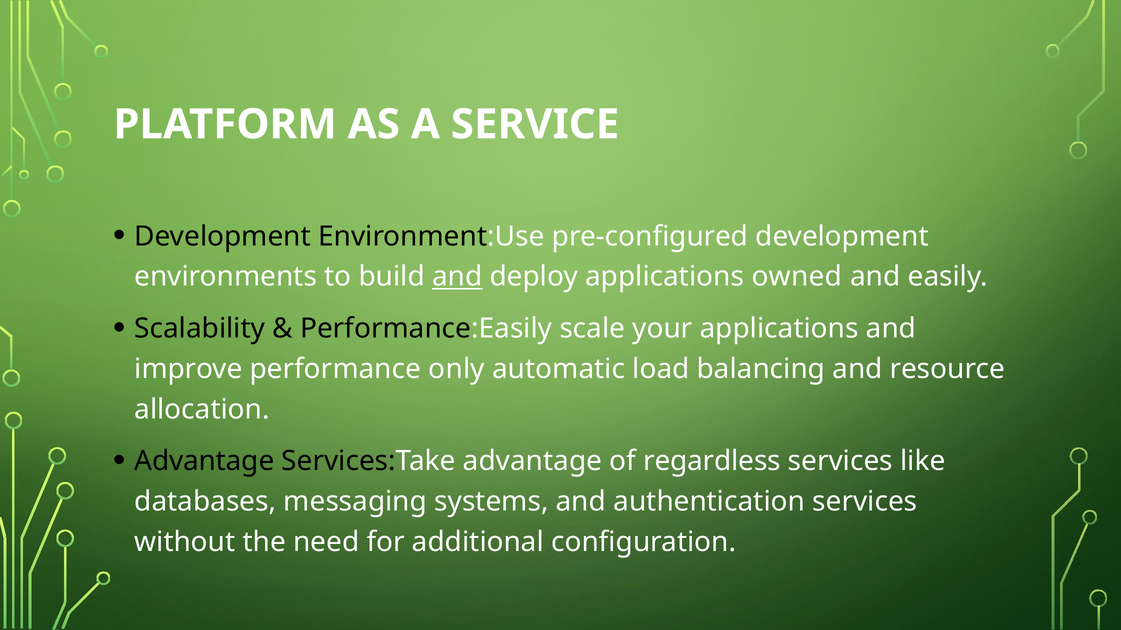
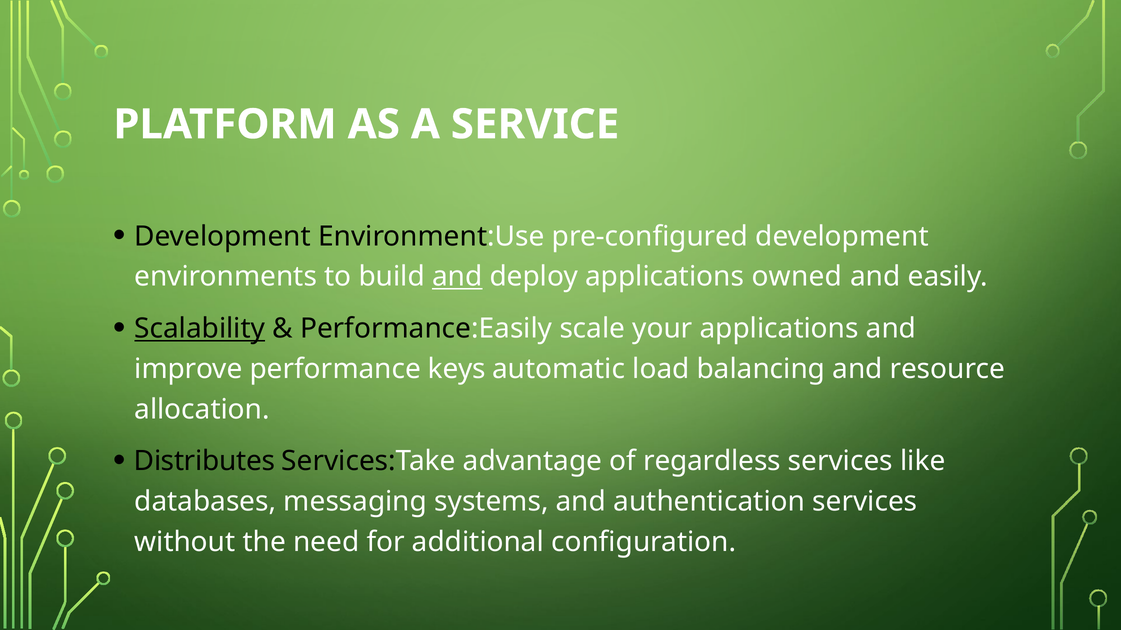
Scalability underline: none -> present
only: only -> keys
Advantage at (204, 462): Advantage -> Distributes
